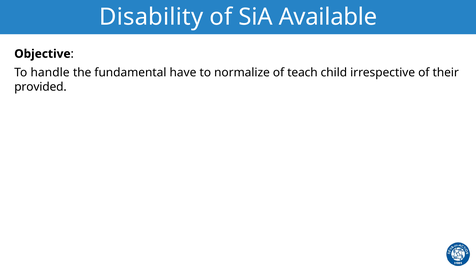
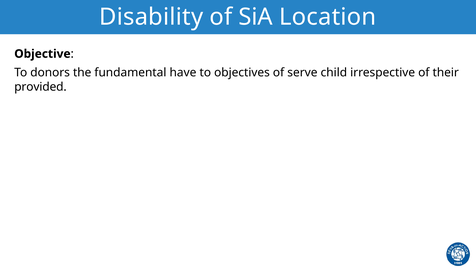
Available: Available -> Location
handle: handle -> donors
normalize: normalize -> objectives
teach: teach -> serve
